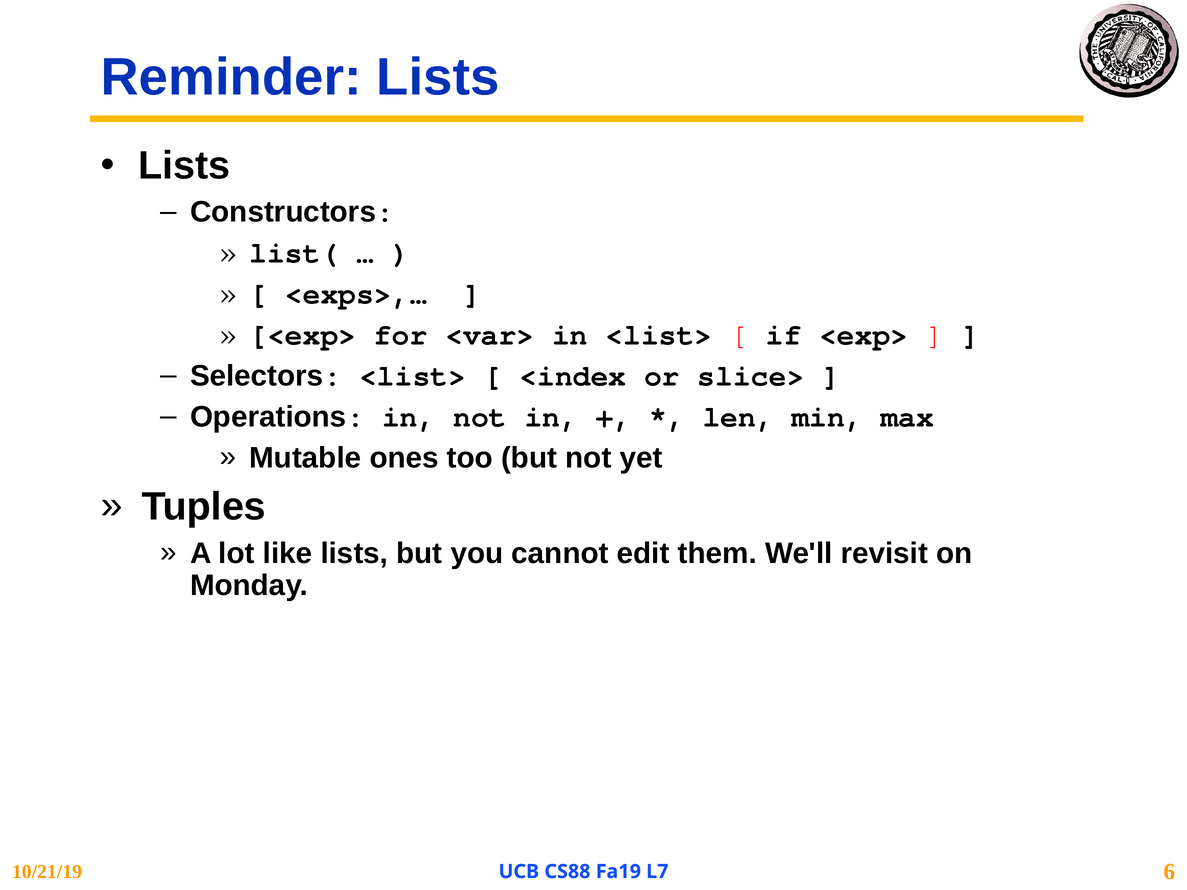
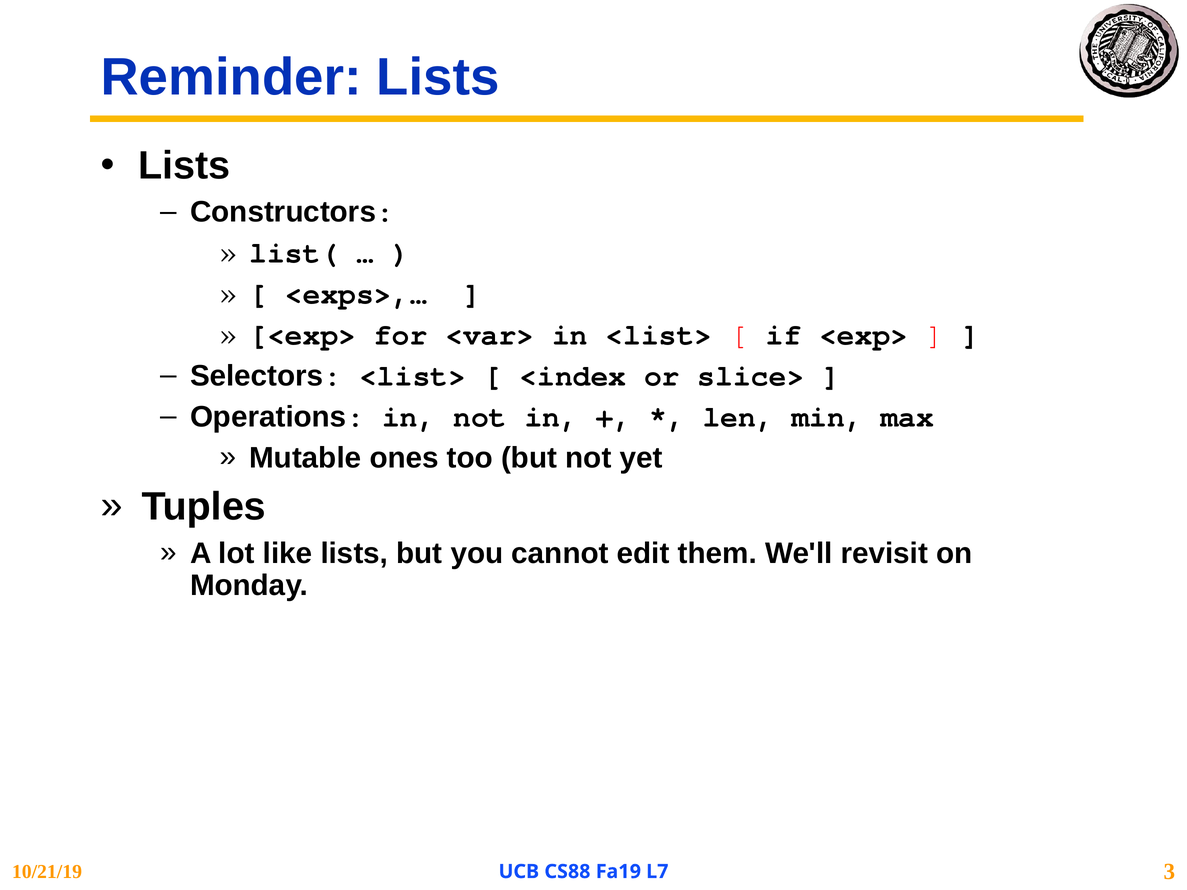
6: 6 -> 3
